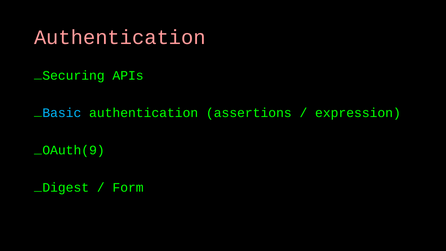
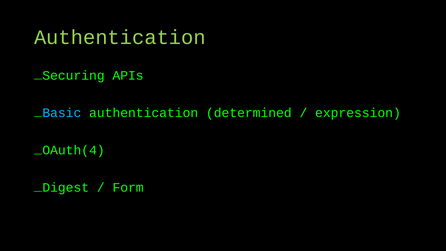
Authentication at (120, 37) colour: pink -> light green
assertions: assertions -> determined
OAuth(9: OAuth(9 -> OAuth(4
